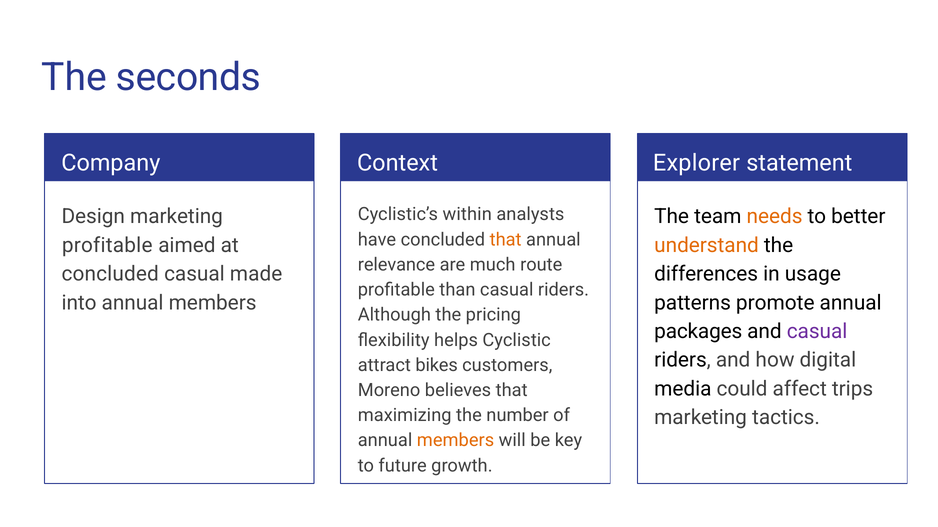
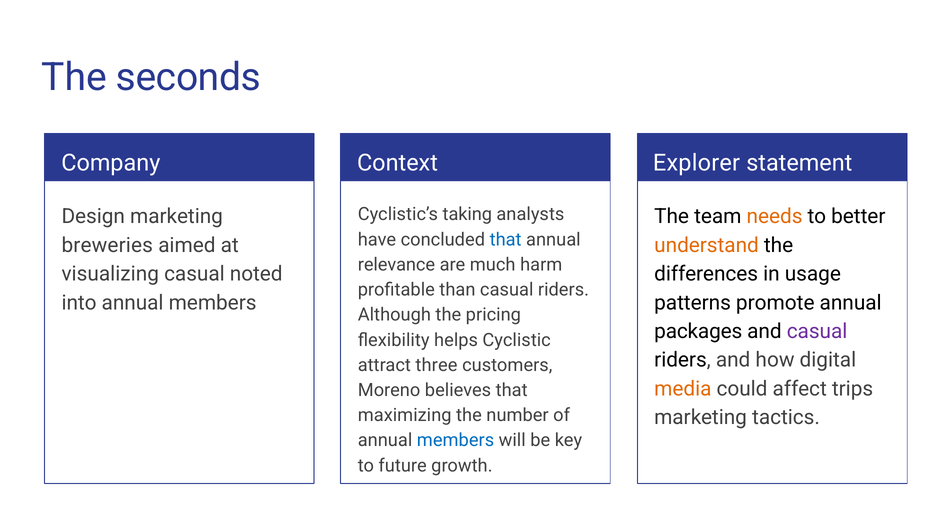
within: within -> taking
that at (506, 240) colour: orange -> blue
profitable at (107, 246): profitable -> breweries
route: route -> harm
concluded at (110, 274): concluded -> visualizing
made: made -> noted
bikes: bikes -> three
media colour: black -> orange
members at (456, 441) colour: orange -> blue
